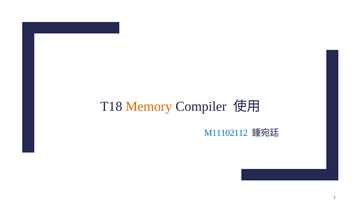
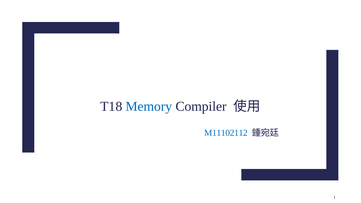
Memory colour: orange -> blue
